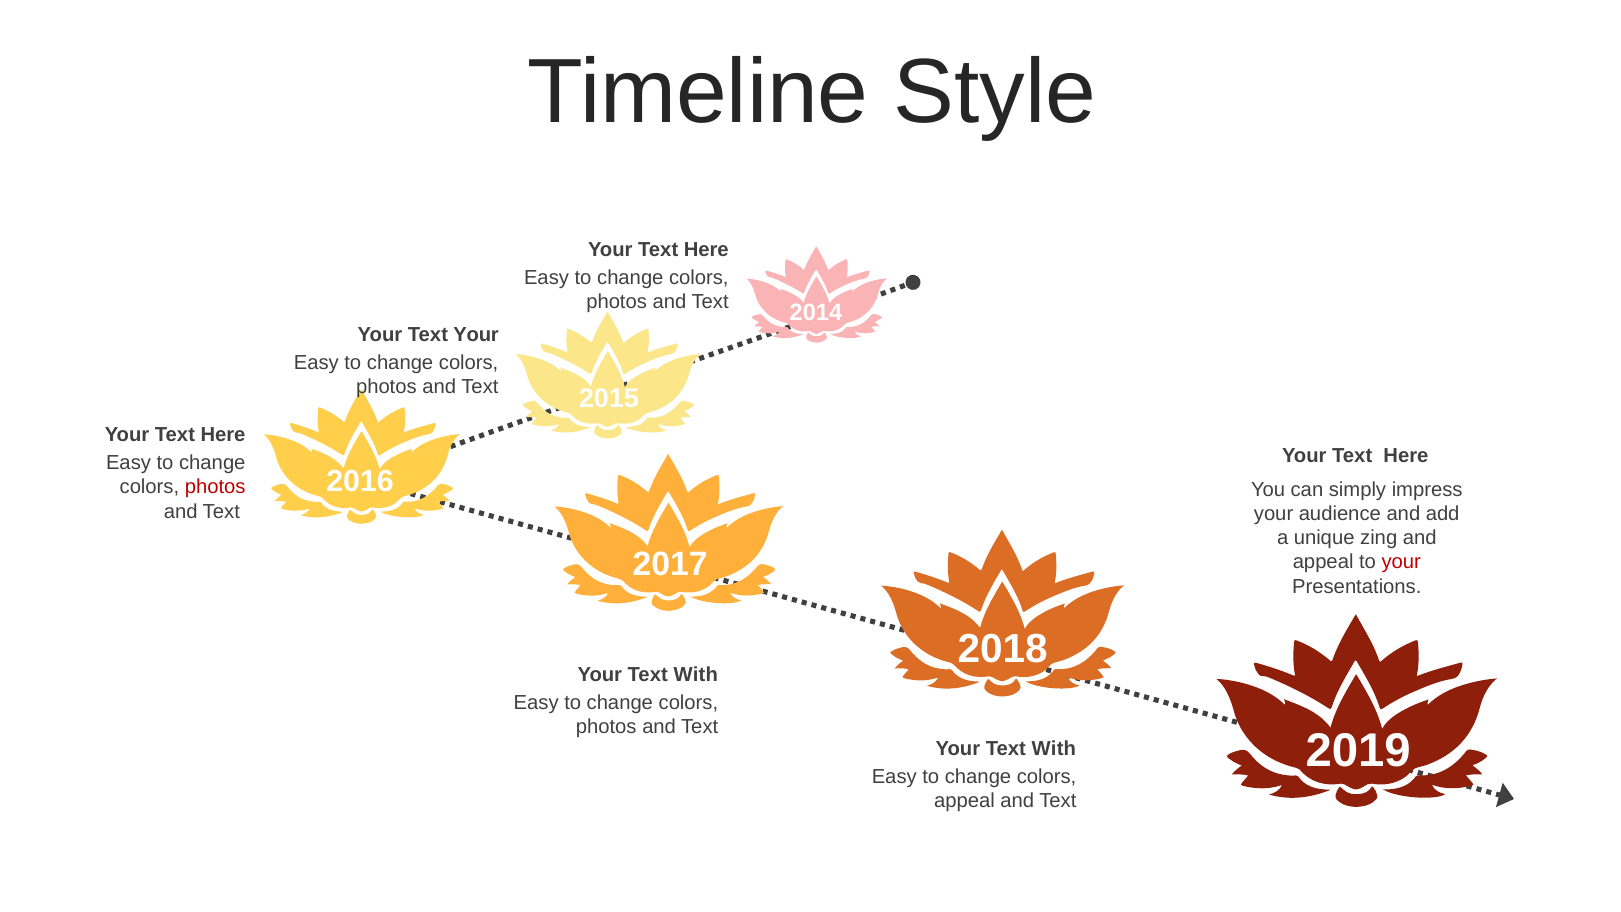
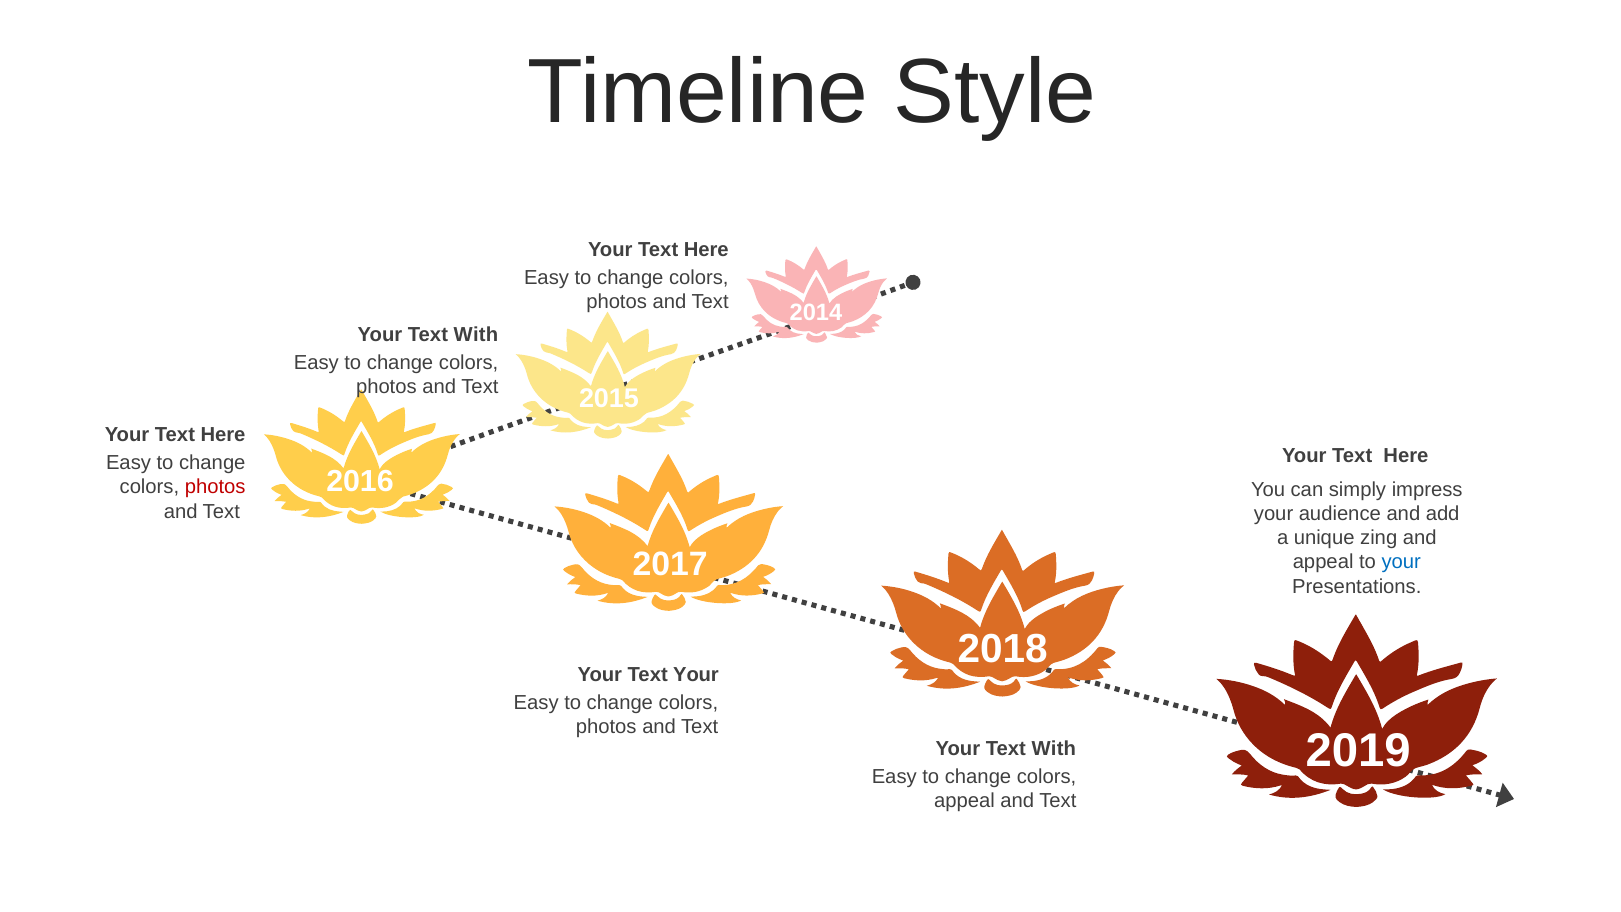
Your at (476, 335): Your -> With
your at (1401, 562) colour: red -> blue
With at (696, 674): With -> Your
